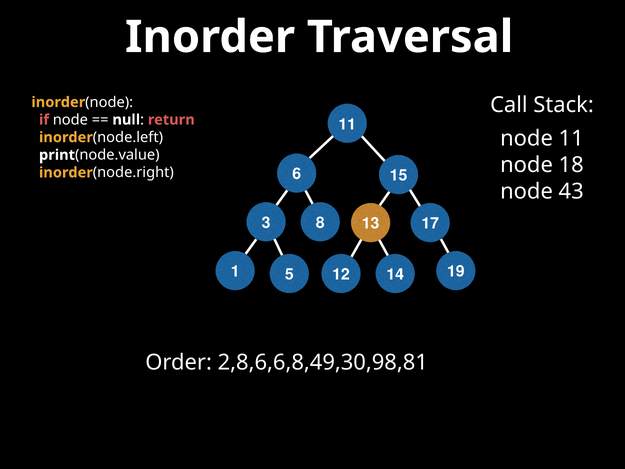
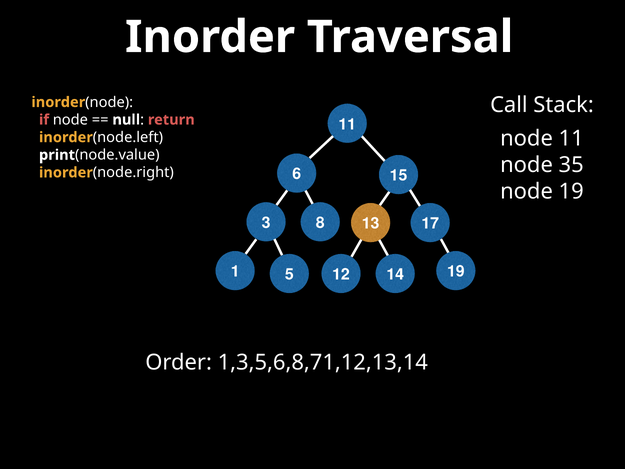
18: 18 -> 35
node 43: 43 -> 19
2,8,6,6,8,49,30,98,81: 2,8,6,6,8,49,30,98,81 -> 1,3,5,6,8,71,12,13,14
